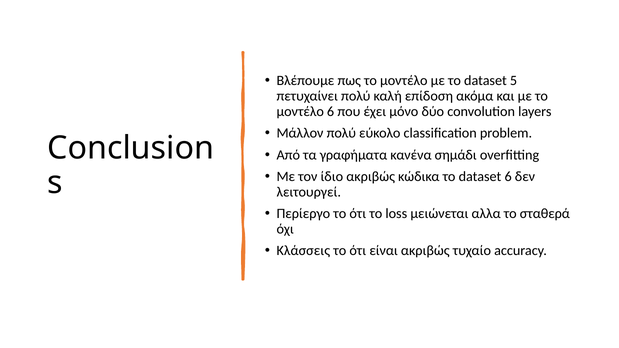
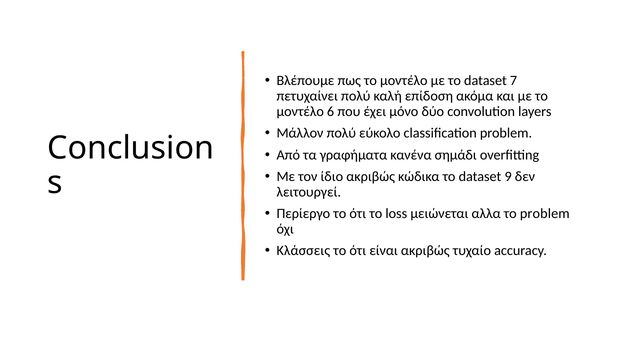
5: 5 -> 7
dataset 6: 6 -> 9
το σταθερά: σταθερά -> problem
